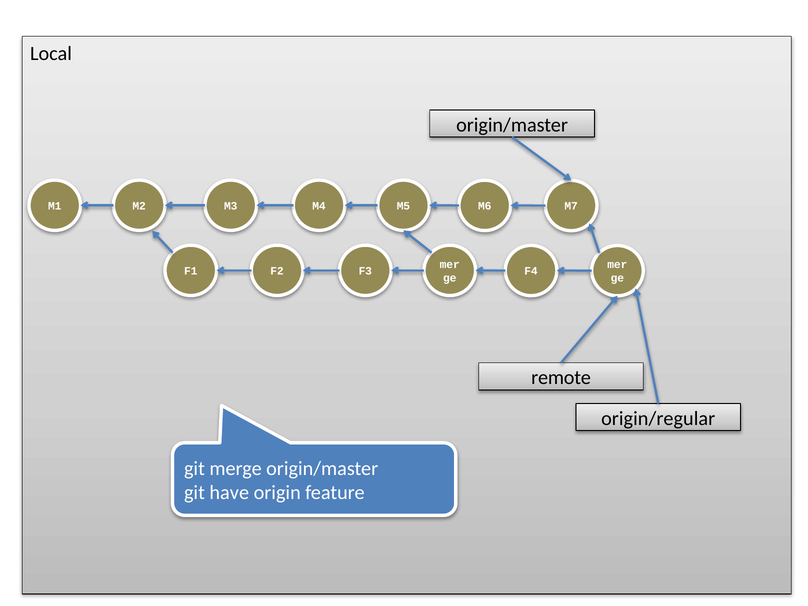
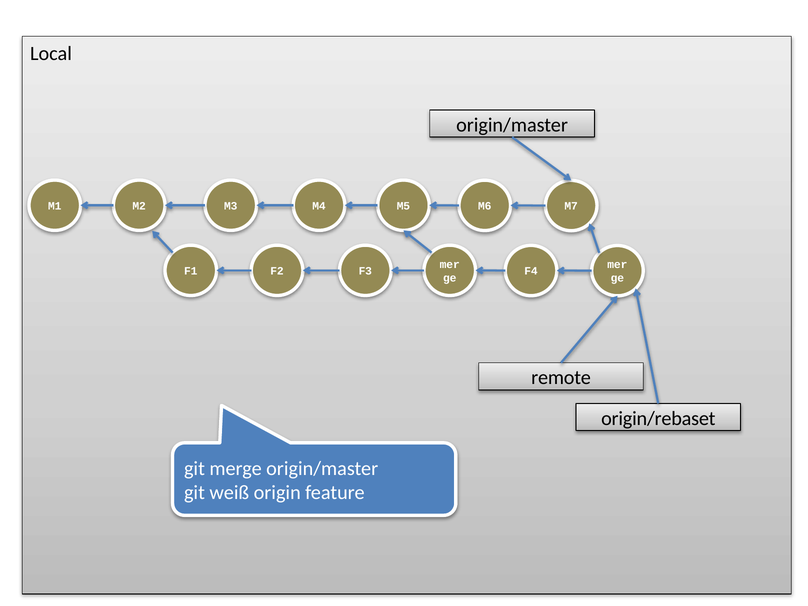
origin/regular: origin/regular -> origin/rebaset
have: have -> weiß
